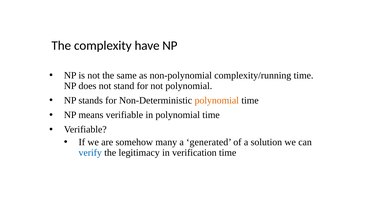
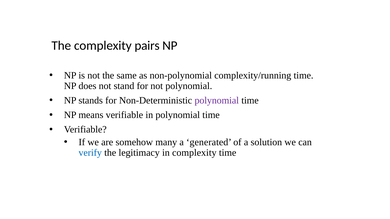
have: have -> pairs
polynomial at (217, 101) colour: orange -> purple
in verification: verification -> complexity
